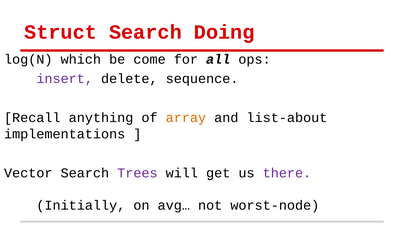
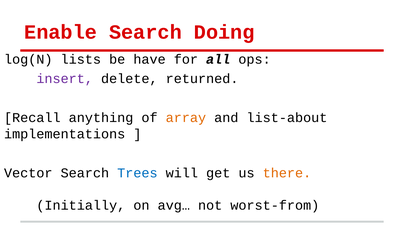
Struct: Struct -> Enable
which: which -> lists
come: come -> have
sequence: sequence -> returned
Trees colour: purple -> blue
there colour: purple -> orange
worst-node: worst-node -> worst-from
